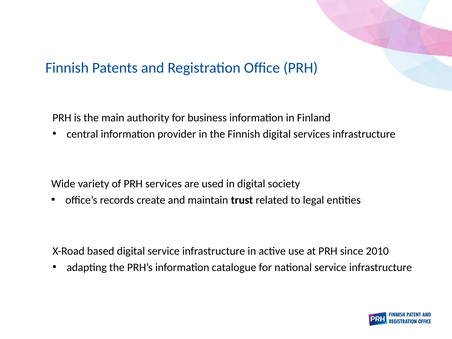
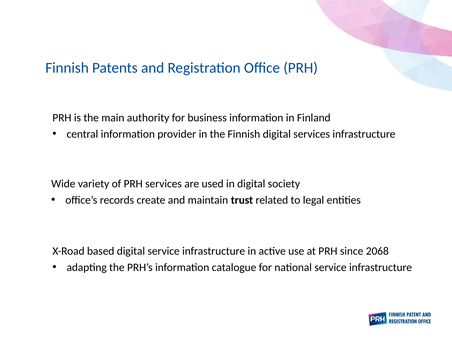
2010: 2010 -> 2068
